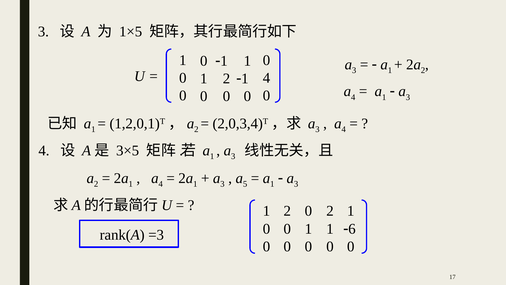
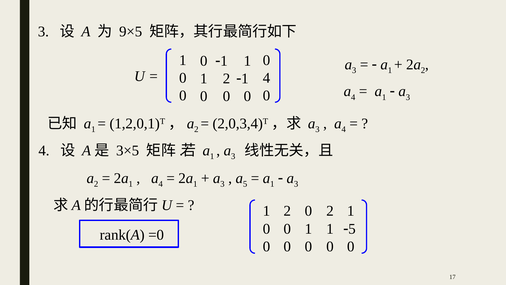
1×5: 1×5 -> 9×5
6 at (352, 229): 6 -> 5
=3: =3 -> =0
